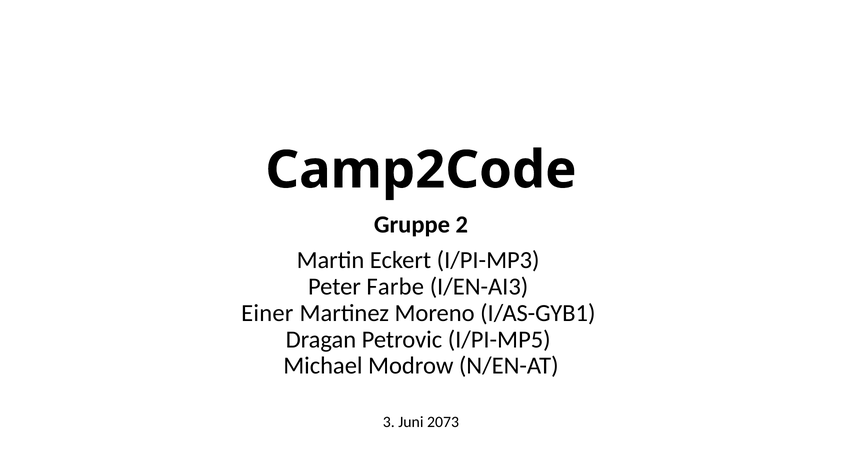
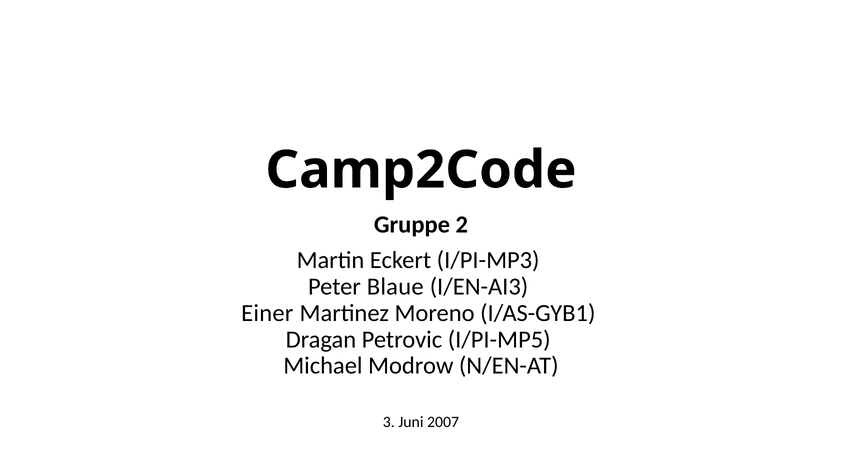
Farbe: Farbe -> Blaue
2073: 2073 -> 2007
